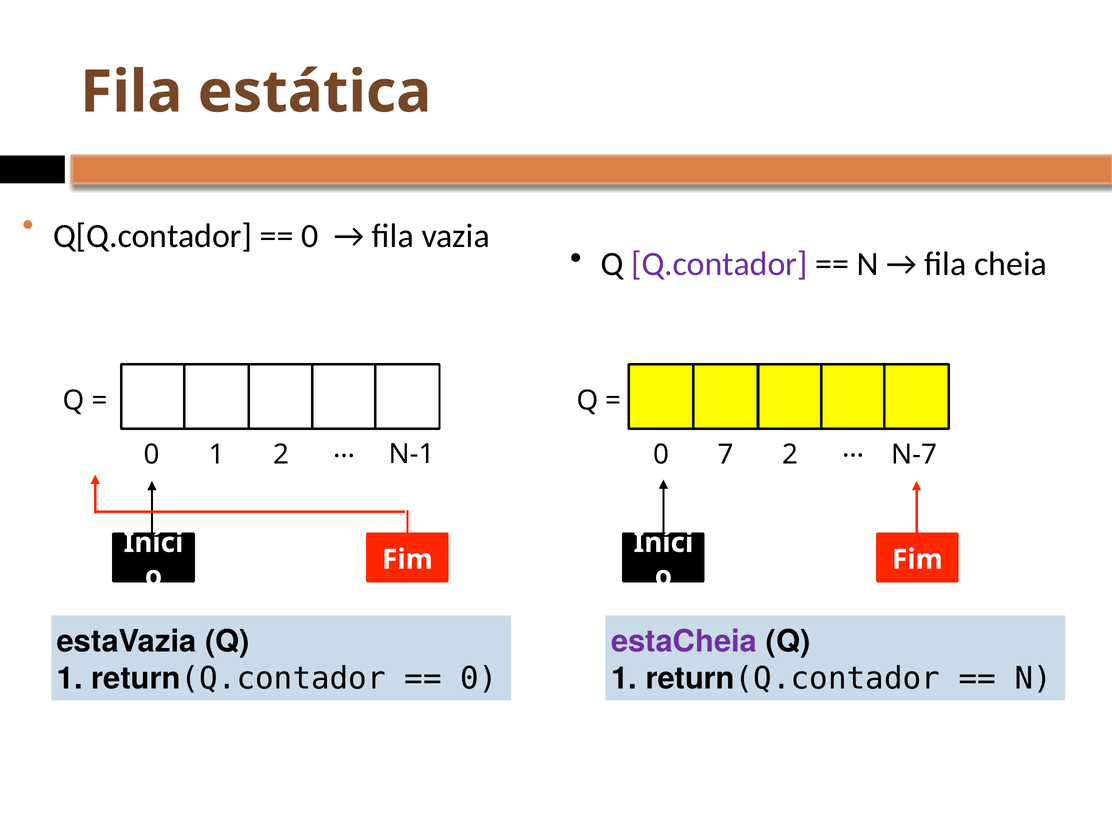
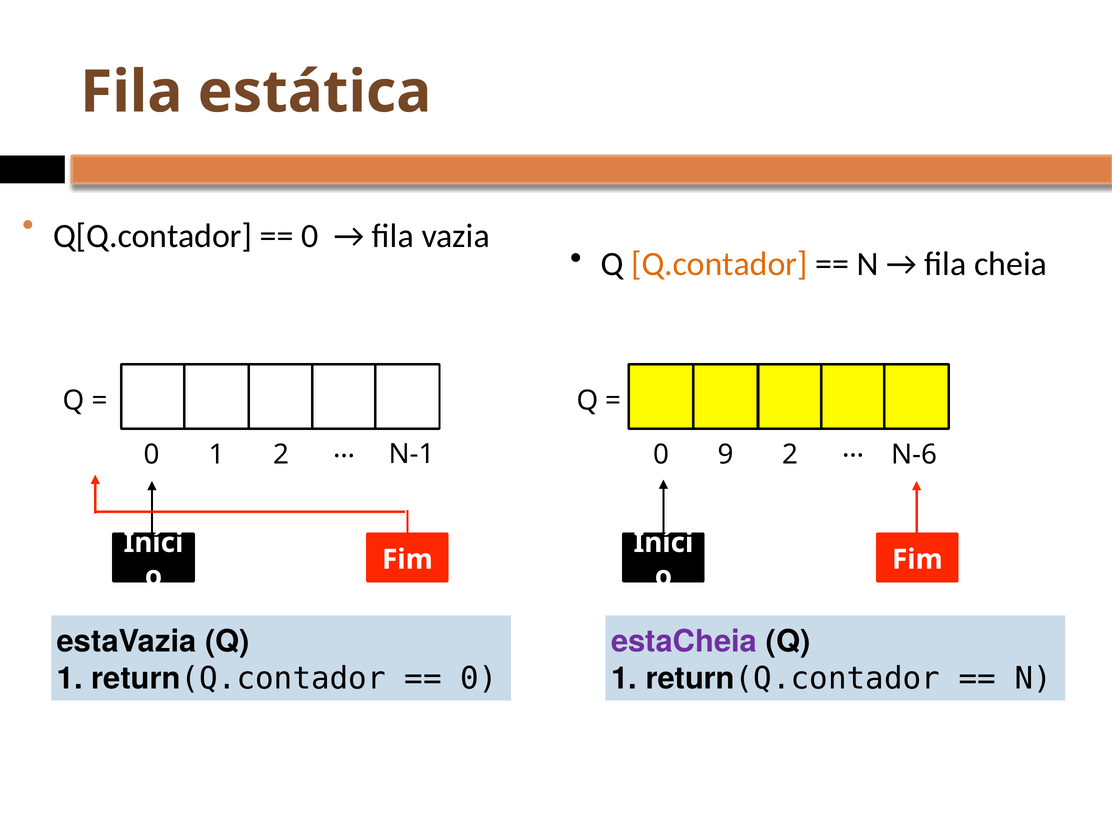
Q.contador colour: purple -> orange
7: 7 -> 9
N-7: N-7 -> N-6
